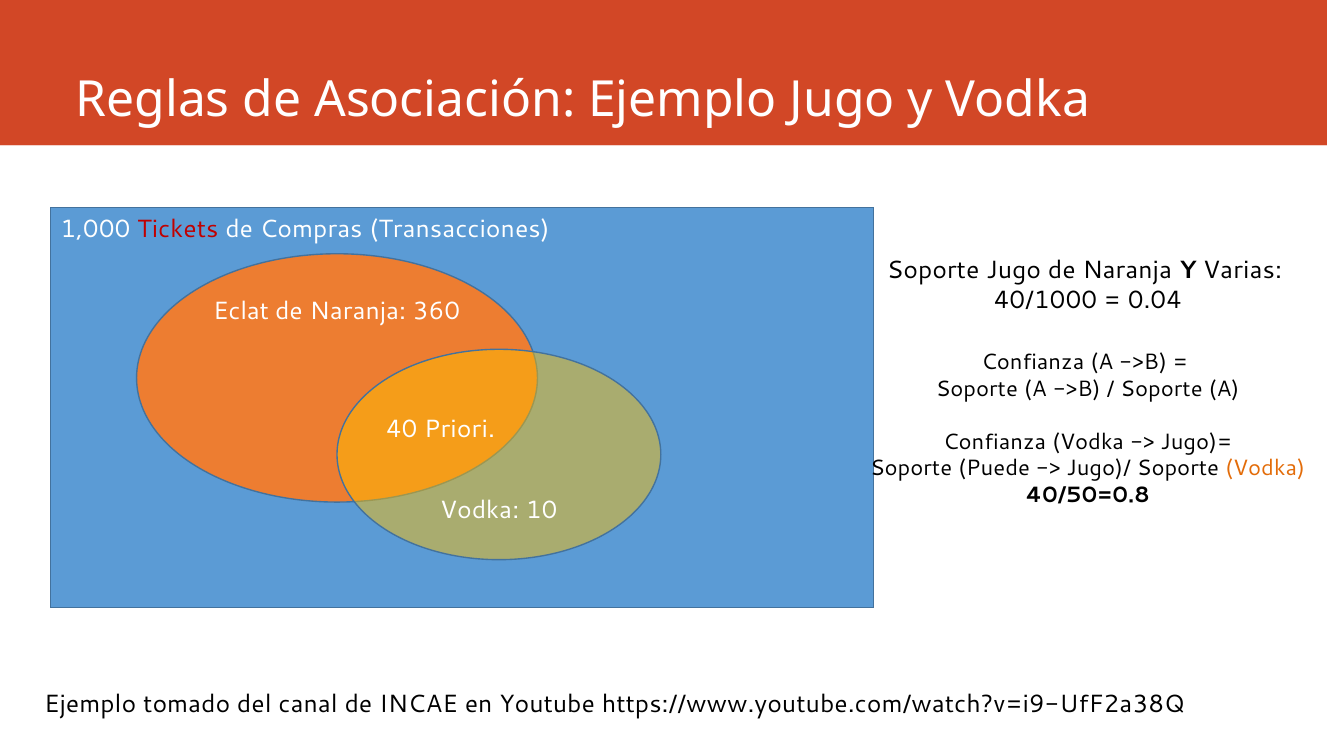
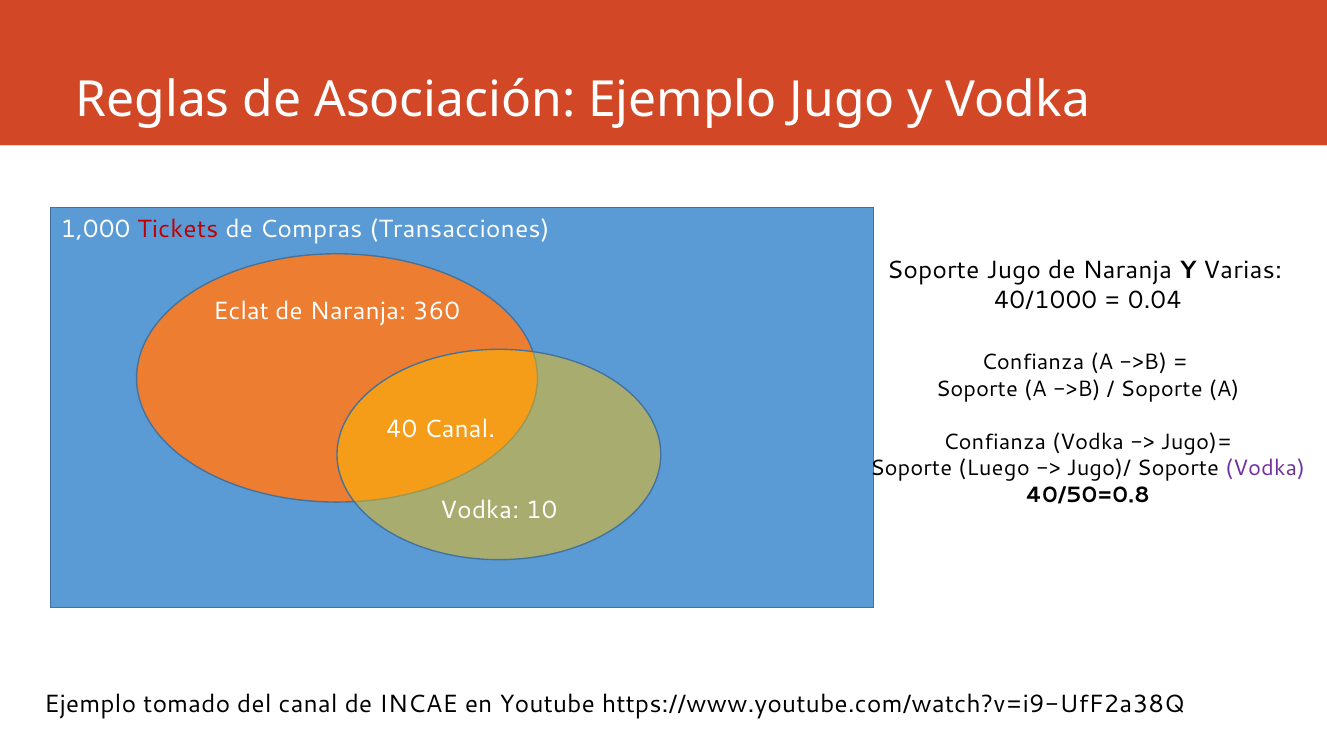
40 Priori: Priori -> Canal
Puede: Puede -> Luego
Vodka at (1265, 468) colour: orange -> purple
